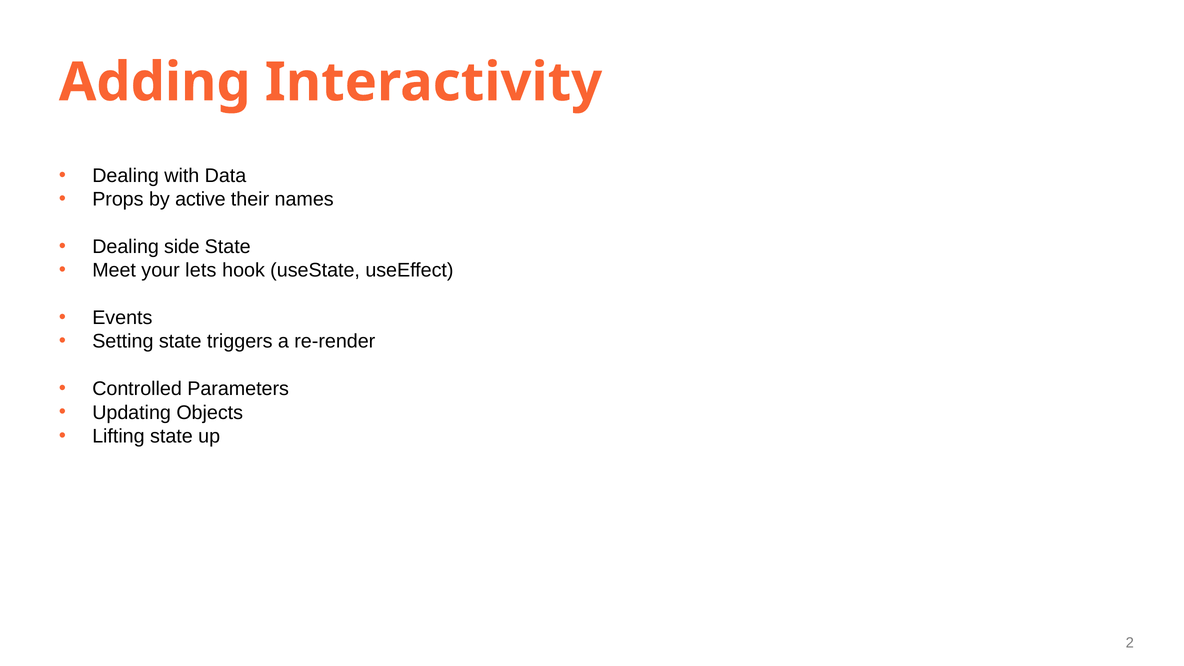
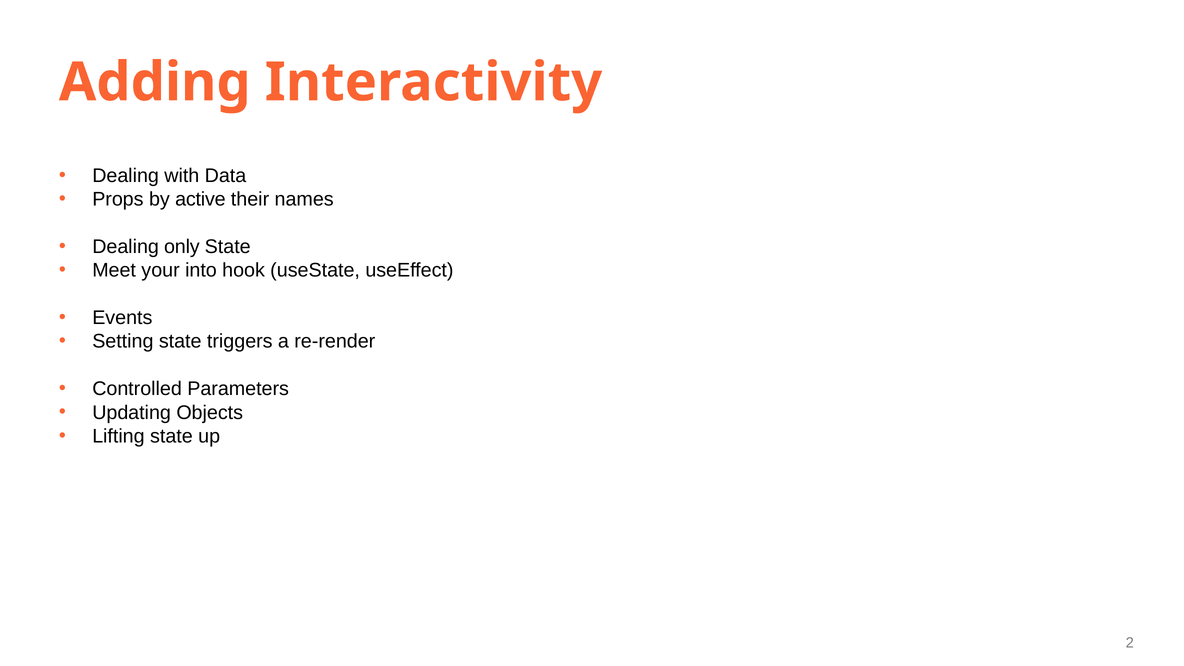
side: side -> only
lets: lets -> into
